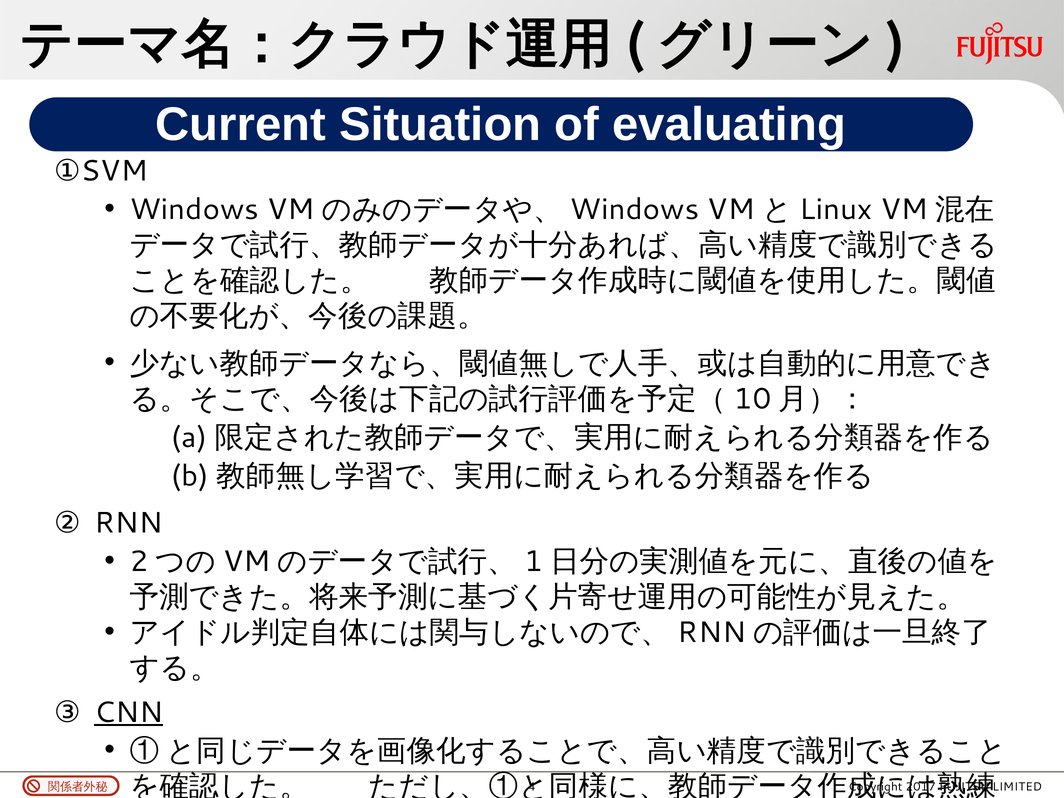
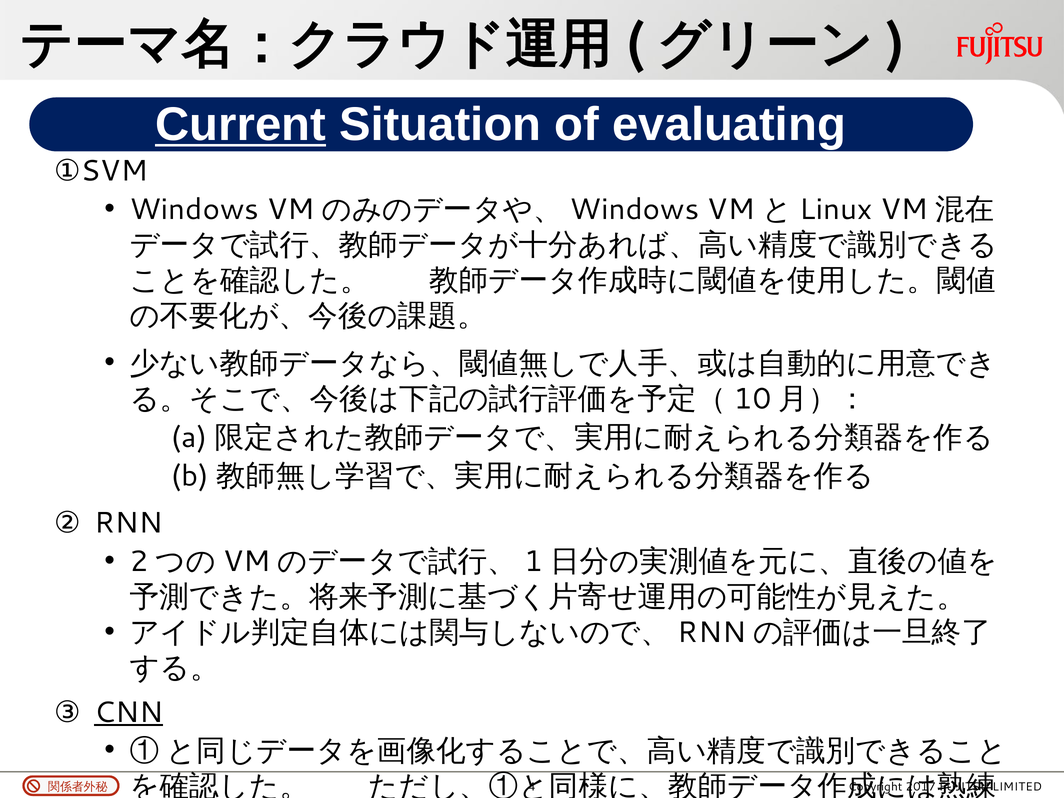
Current underline: none -> present
